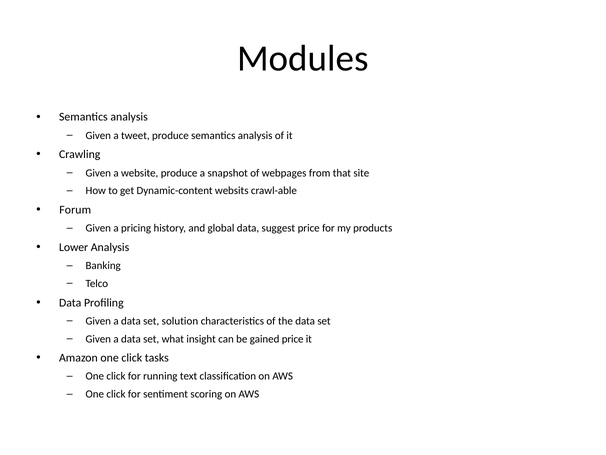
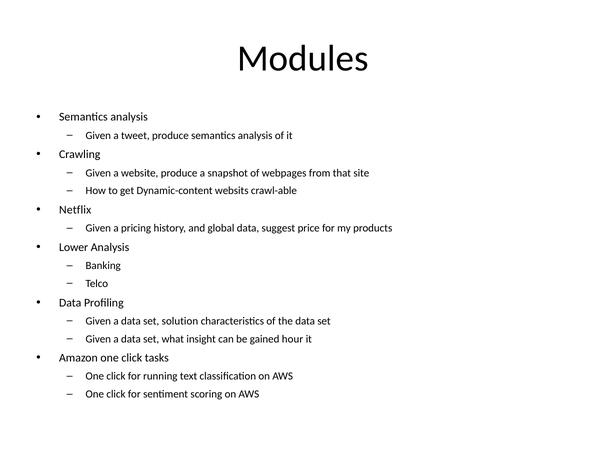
Forum: Forum -> Netflix
gained price: price -> hour
